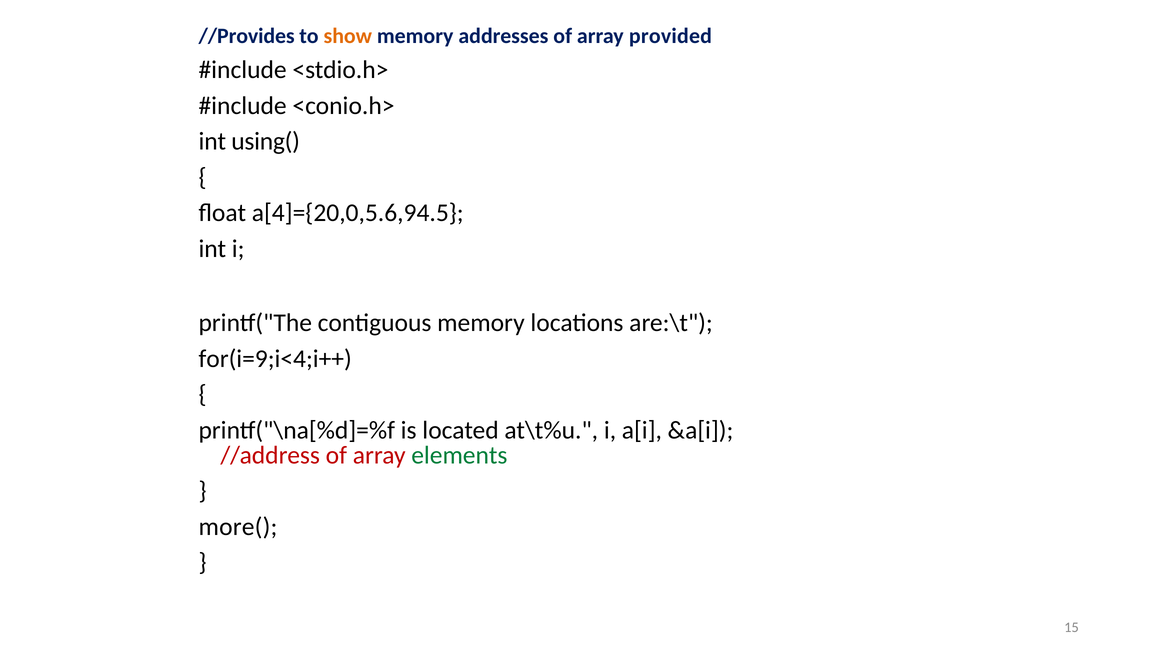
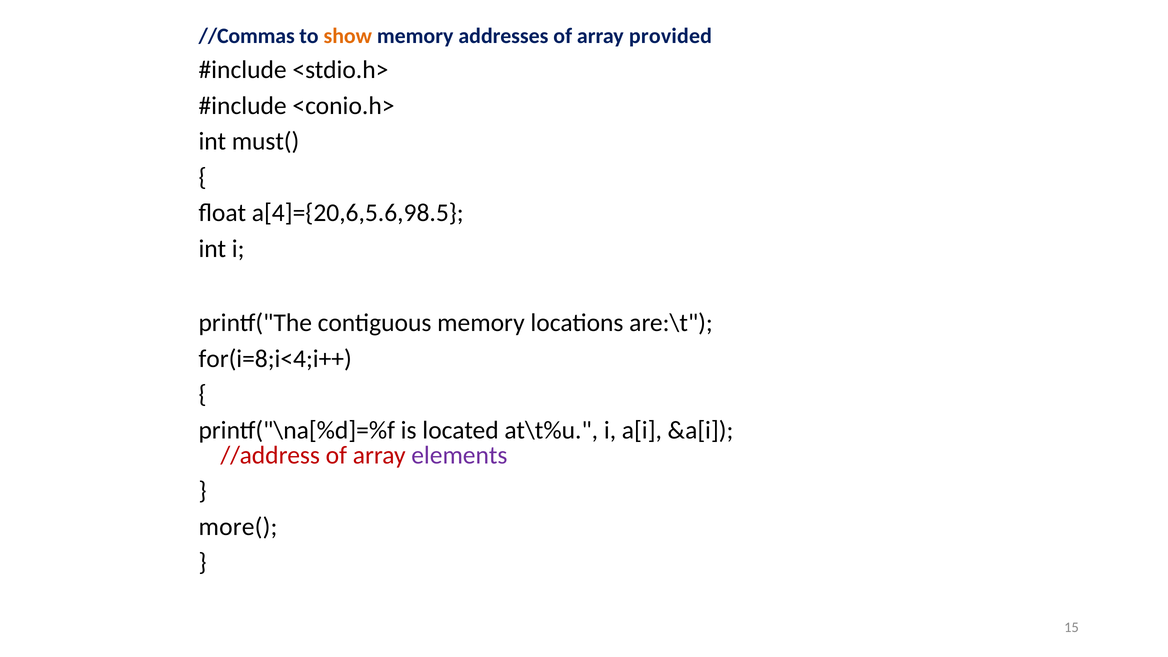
//Provides: //Provides -> //Commas
using(: using( -> must(
a[4]={20,0,5.6,94.5: a[4]={20,0,5.6,94.5 -> a[4]={20,6,5.6,98.5
for(i=9;i<4;i++: for(i=9;i<4;i++ -> for(i=8;i<4;i++
elements colour: green -> purple
